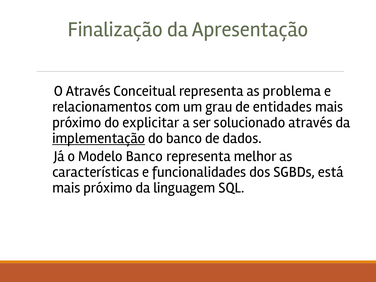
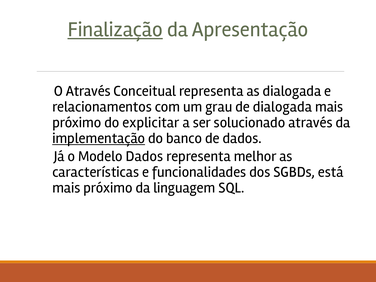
Finalização underline: none -> present
as problema: problema -> dialogada
de entidades: entidades -> dialogada
Modelo Banco: Banco -> Dados
